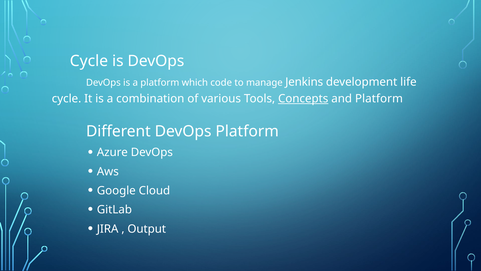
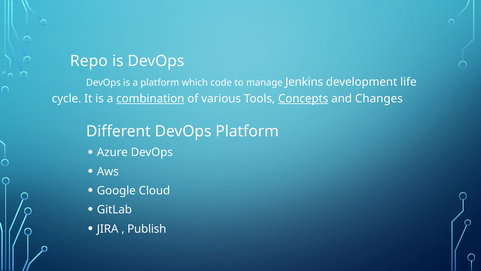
Cycle at (89, 61): Cycle -> Repo
combination underline: none -> present
and Platform: Platform -> Changes
Output: Output -> Publish
